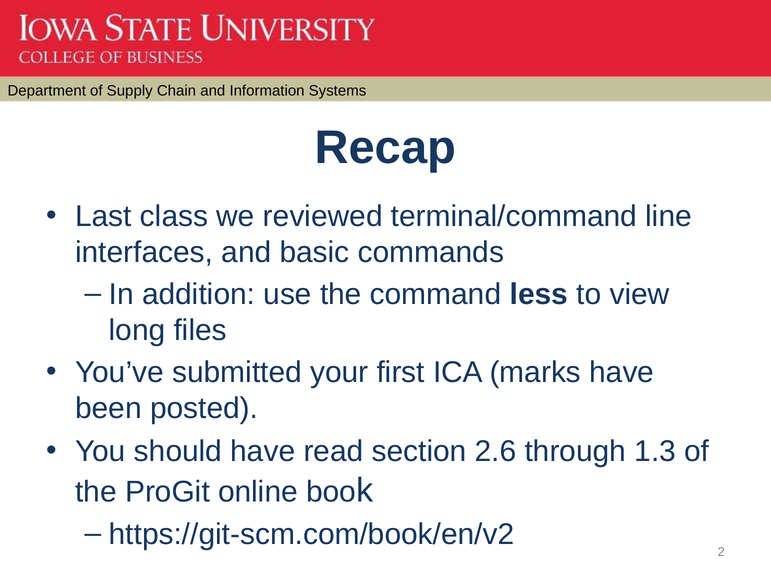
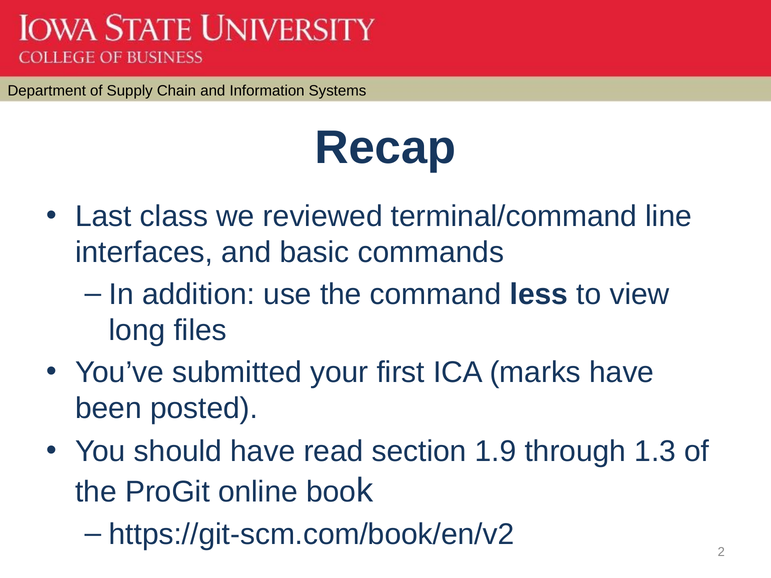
2.6: 2.6 -> 1.9
